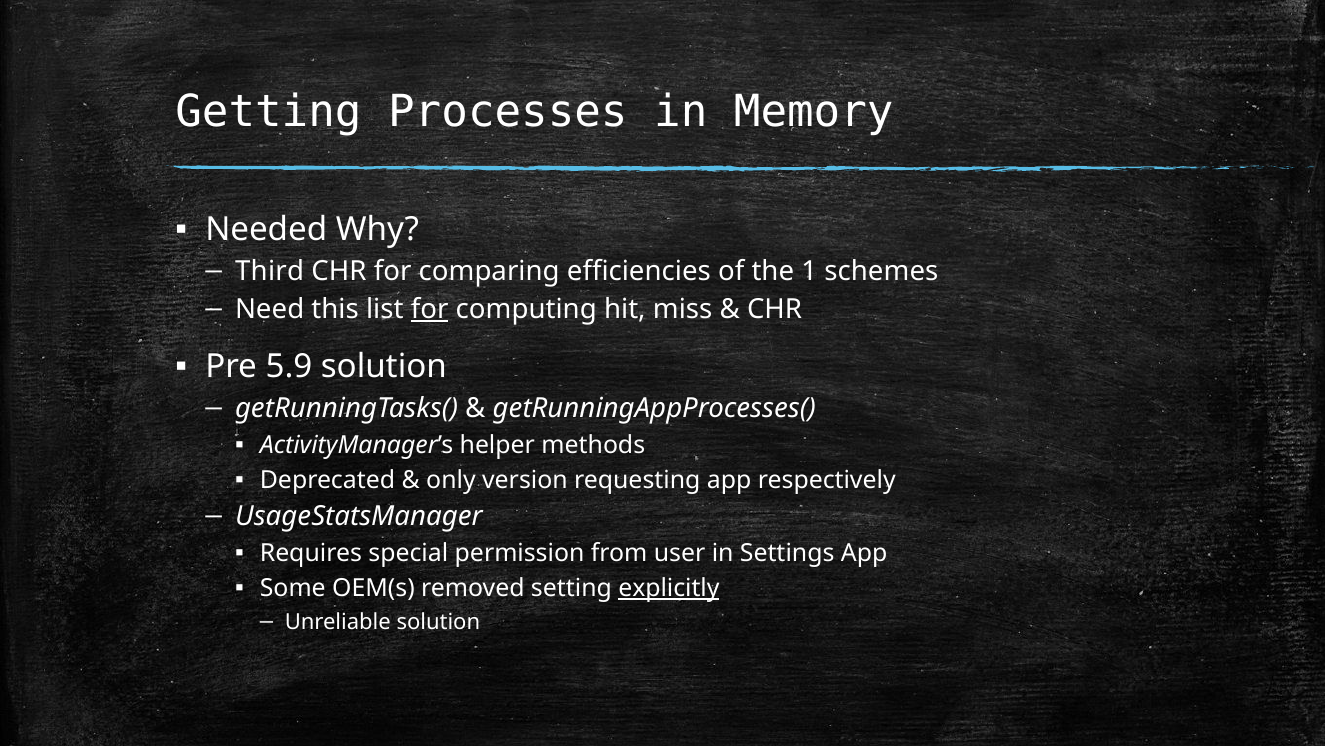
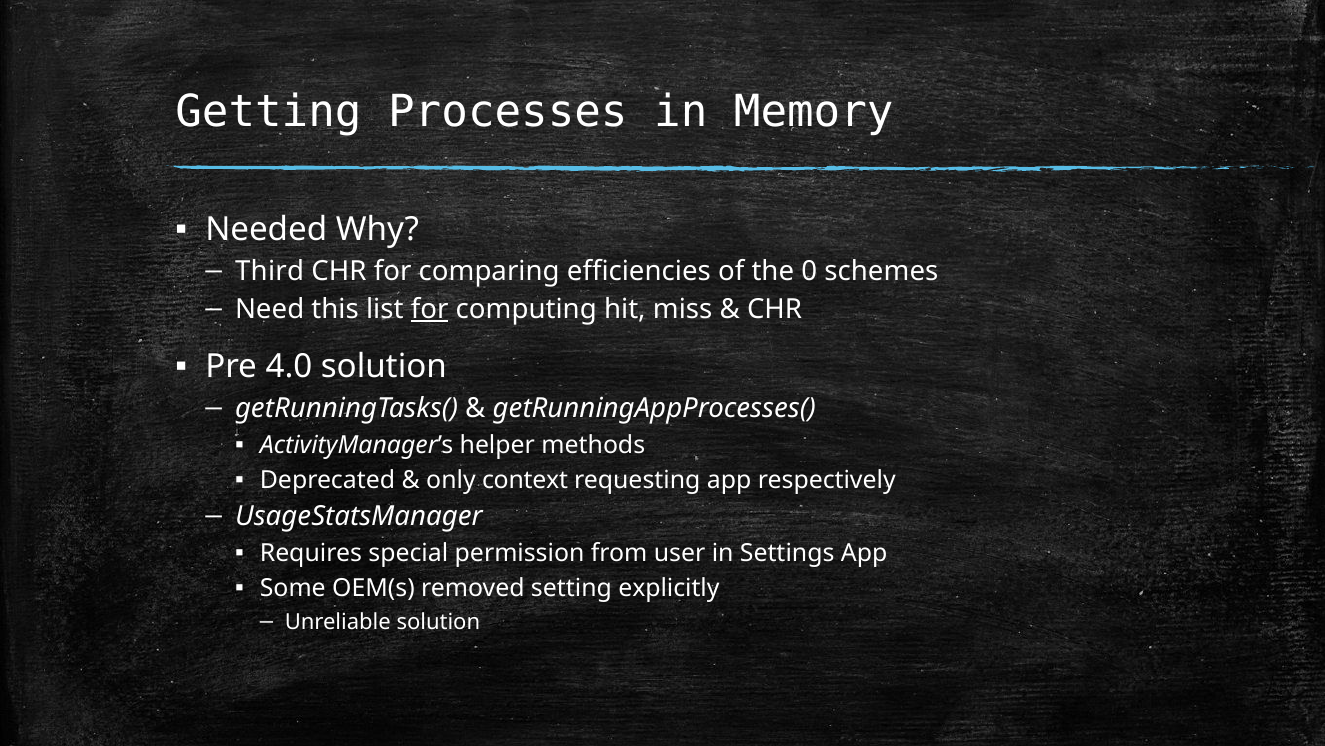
1: 1 -> 0
5.9: 5.9 -> 4.0
version: version -> context
explicitly underline: present -> none
